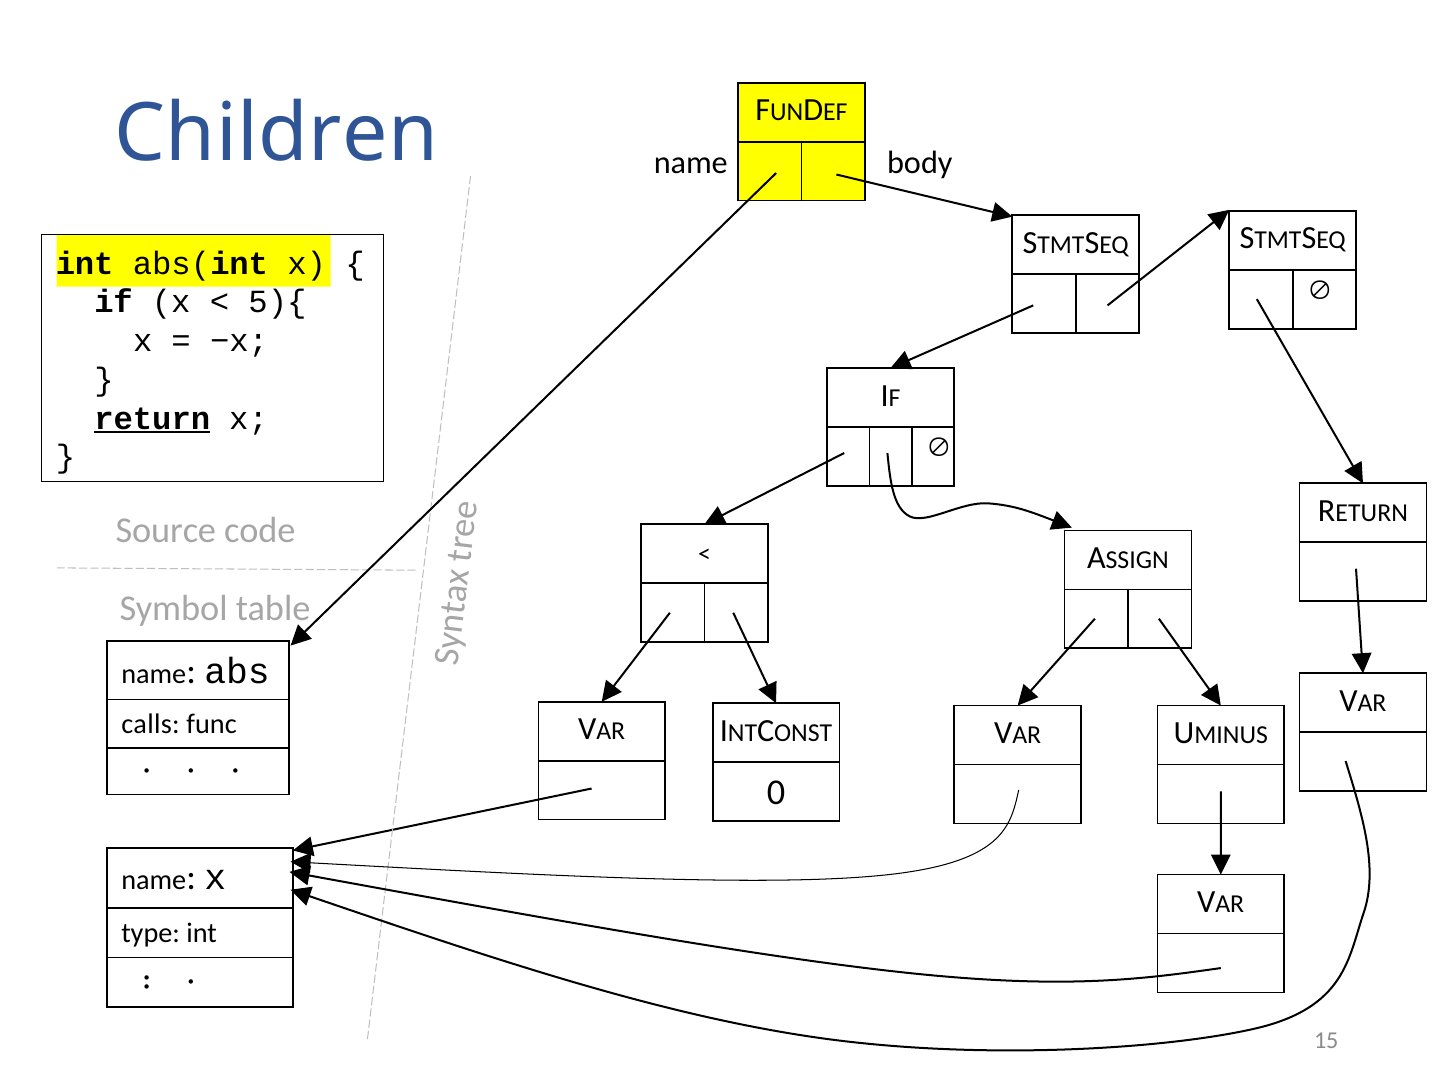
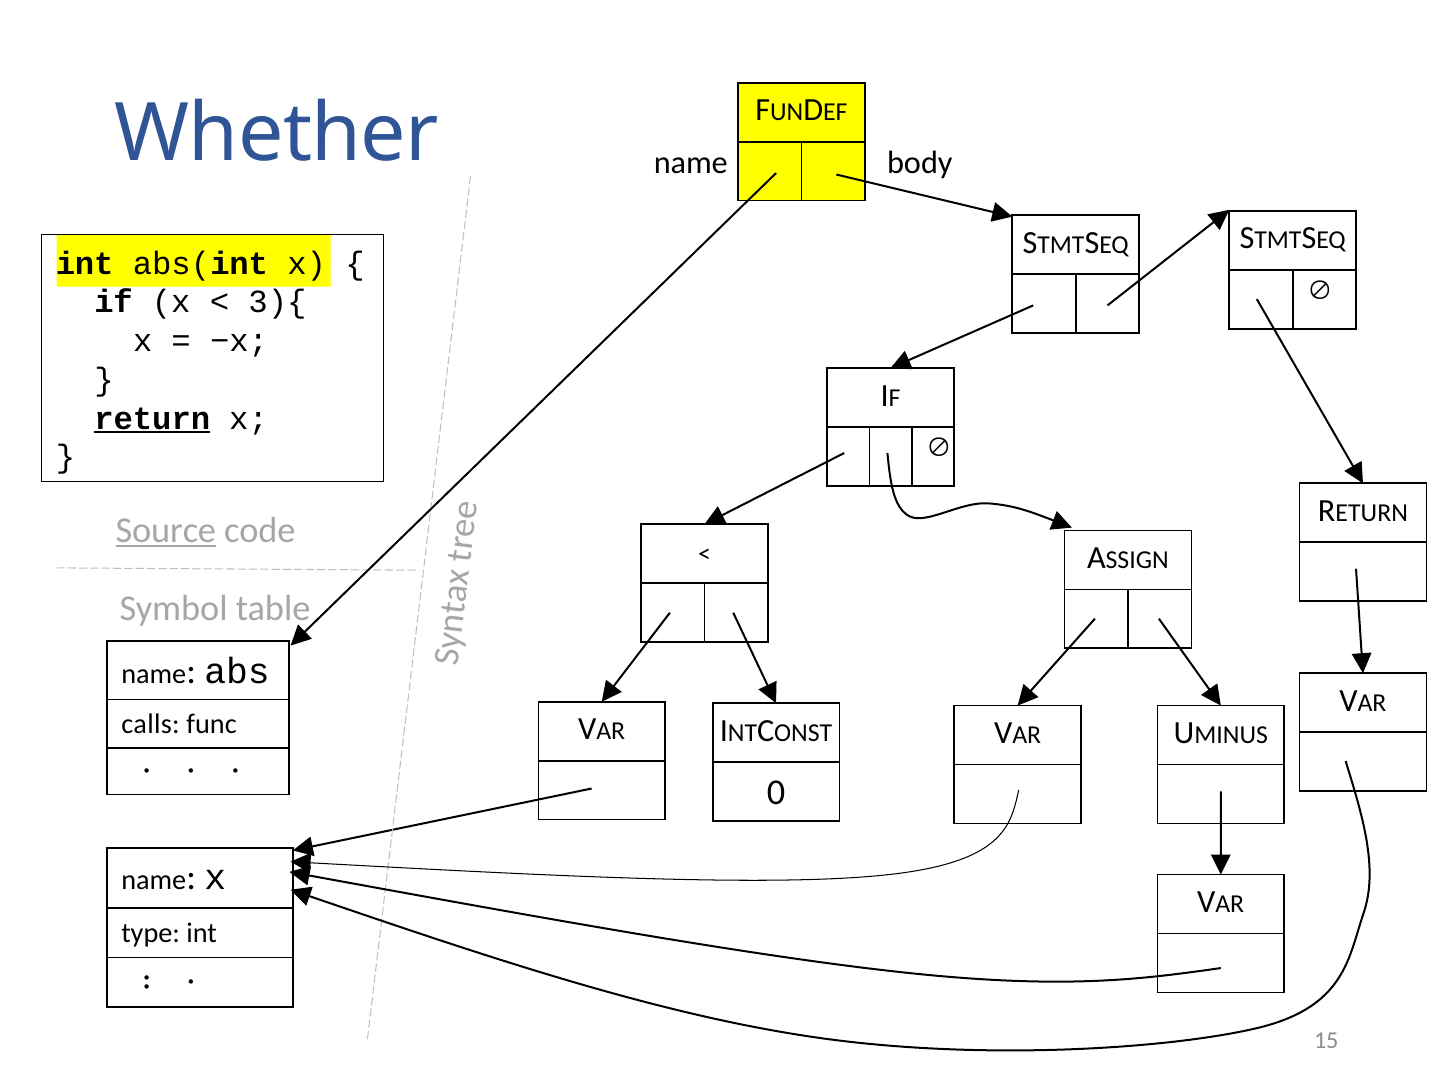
Children: Children -> Whether
5){: 5){ -> 3){
Source underline: none -> present
